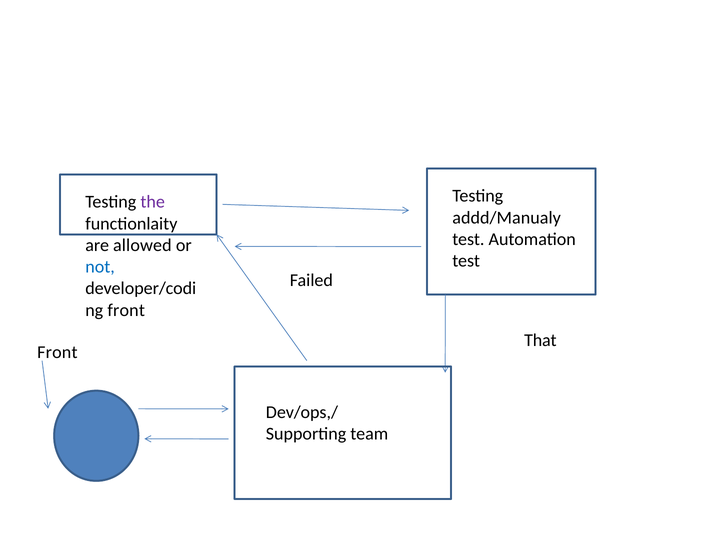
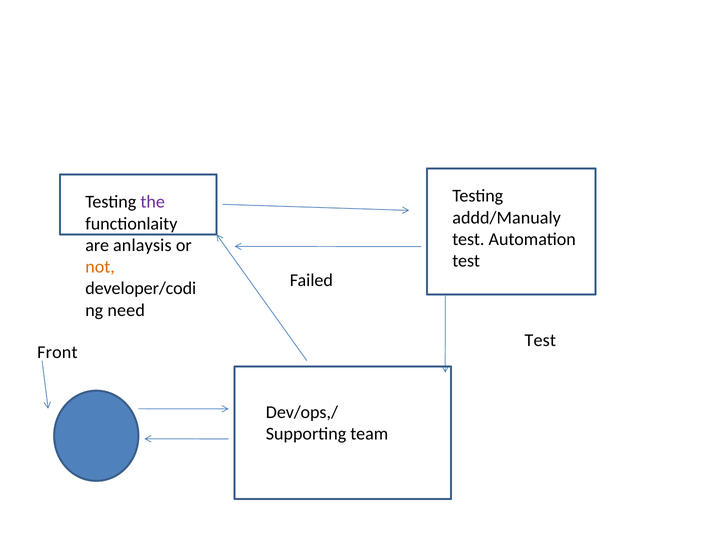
allowed: allowed -> anlaysis
not colour: blue -> orange
front at (126, 310): front -> need
That at (540, 341): That -> Test
